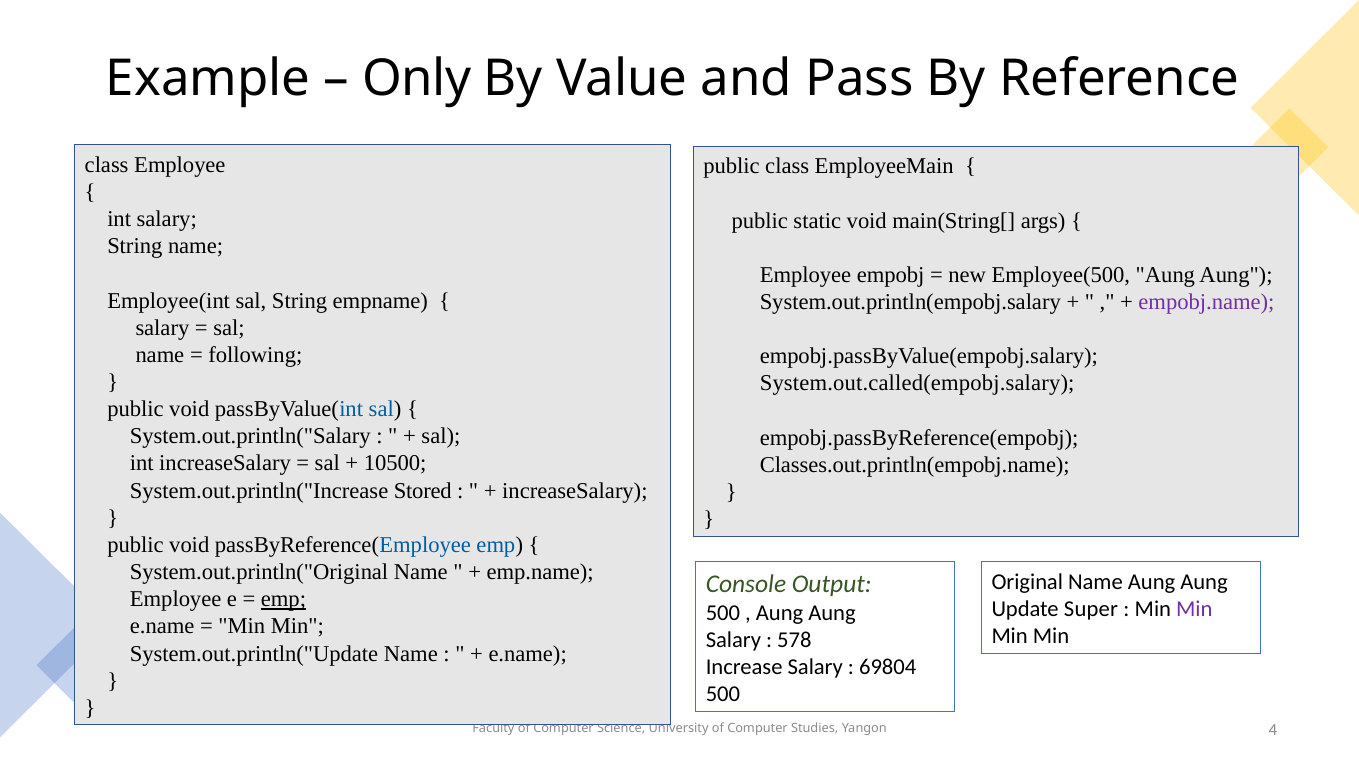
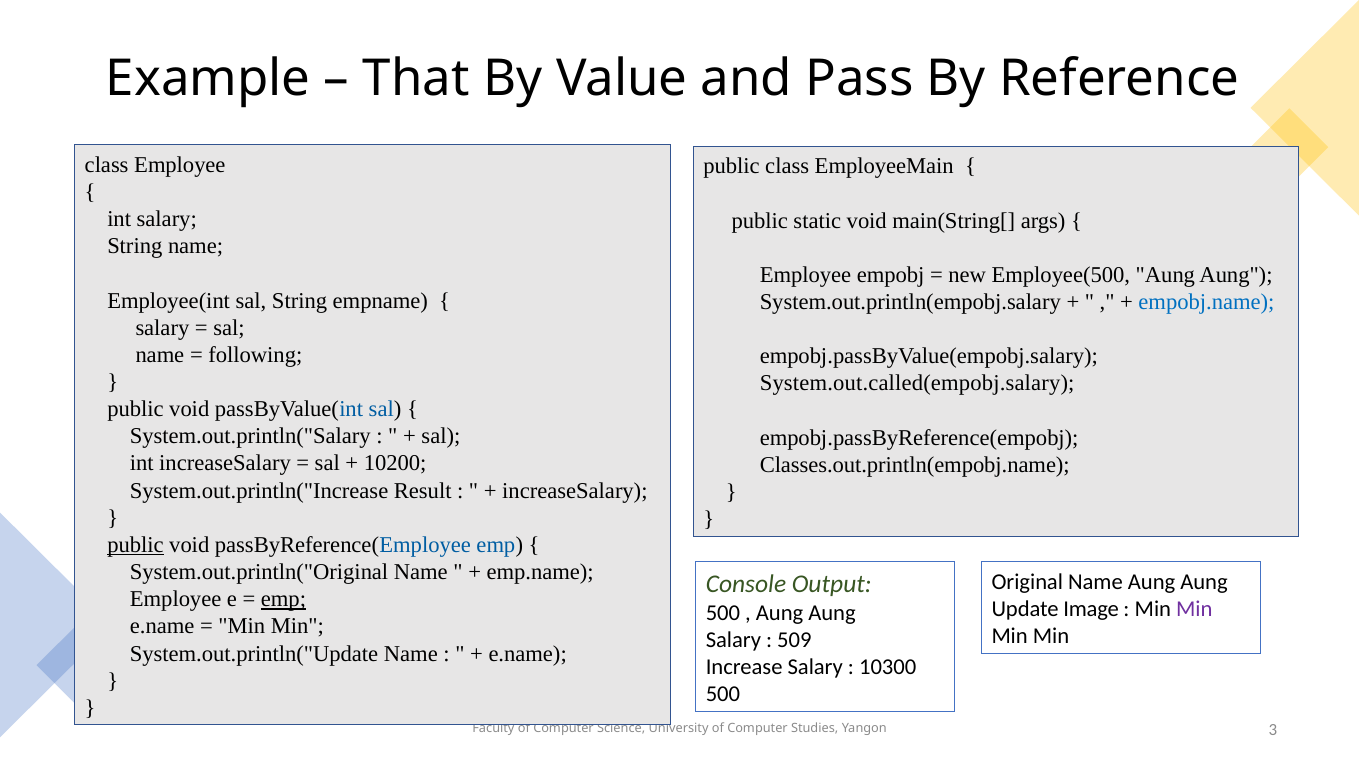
Only: Only -> That
empobj.name colour: purple -> blue
10500: 10500 -> 10200
Stored: Stored -> Result
public at (136, 545) underline: none -> present
Super: Super -> Image
578: 578 -> 509
69804: 69804 -> 10300
4: 4 -> 3
